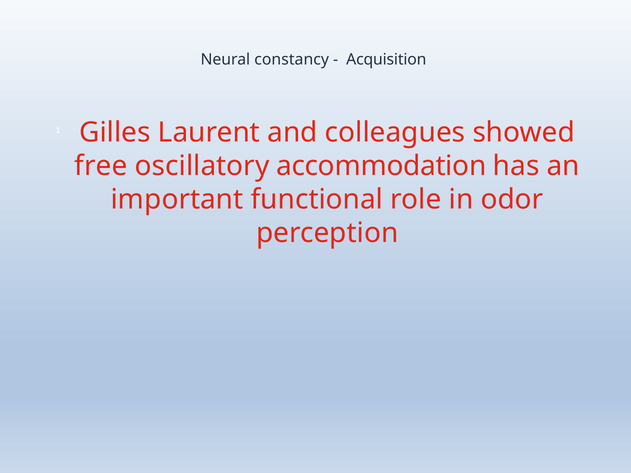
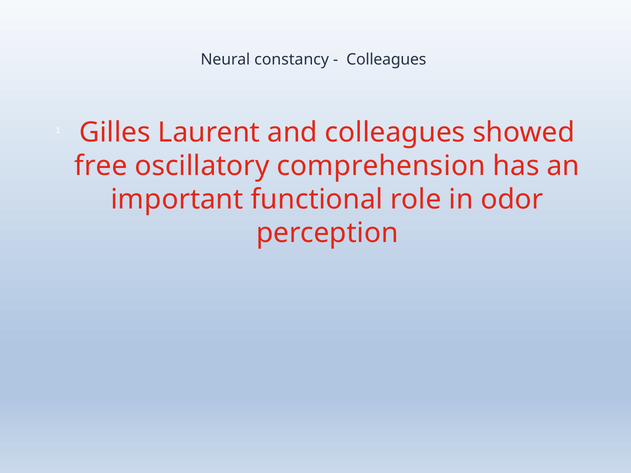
Acquisition at (386, 59): Acquisition -> Colleagues
accommodation: accommodation -> comprehension
